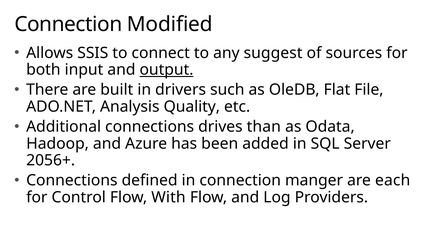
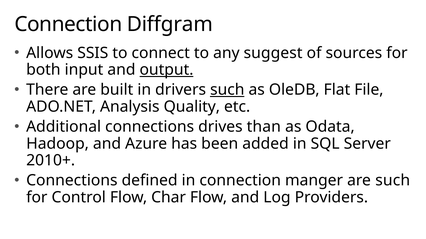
Modified: Modified -> Diffgram
such at (227, 90) underline: none -> present
2056+: 2056+ -> 2010+
are each: each -> such
With: With -> Char
